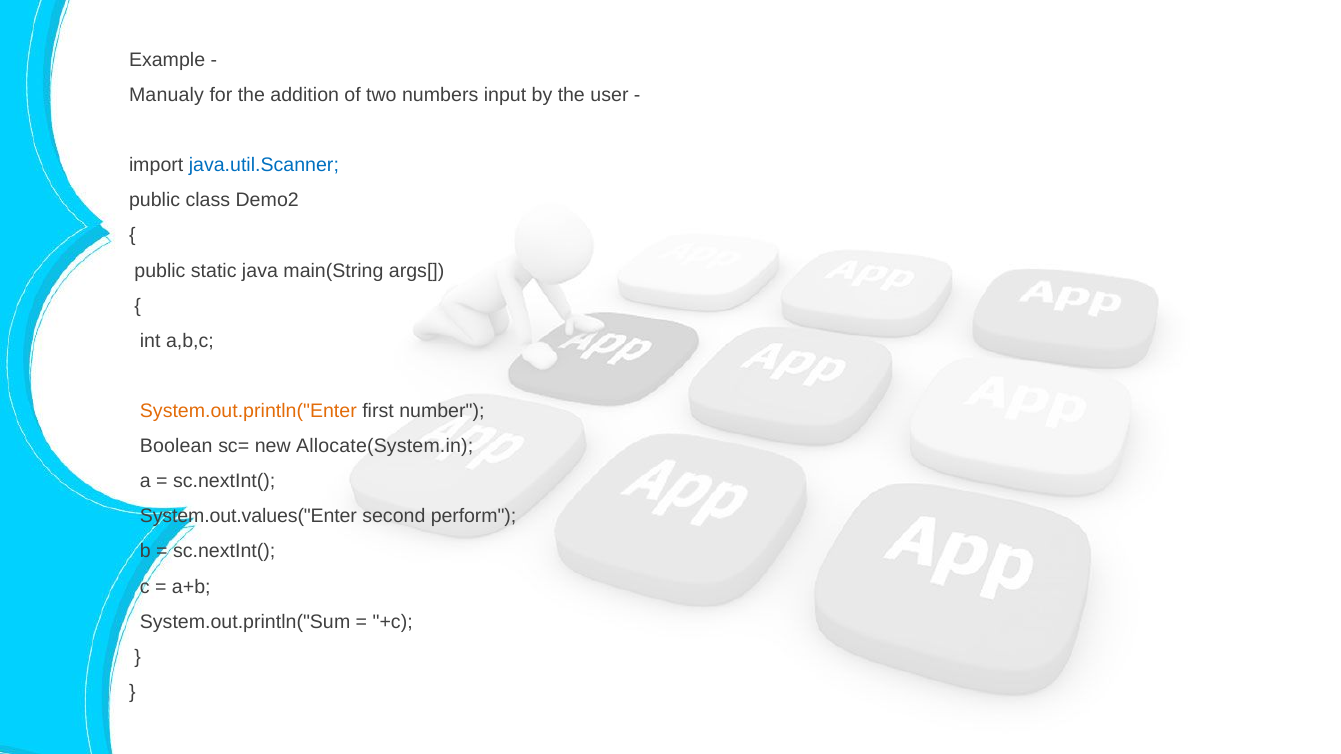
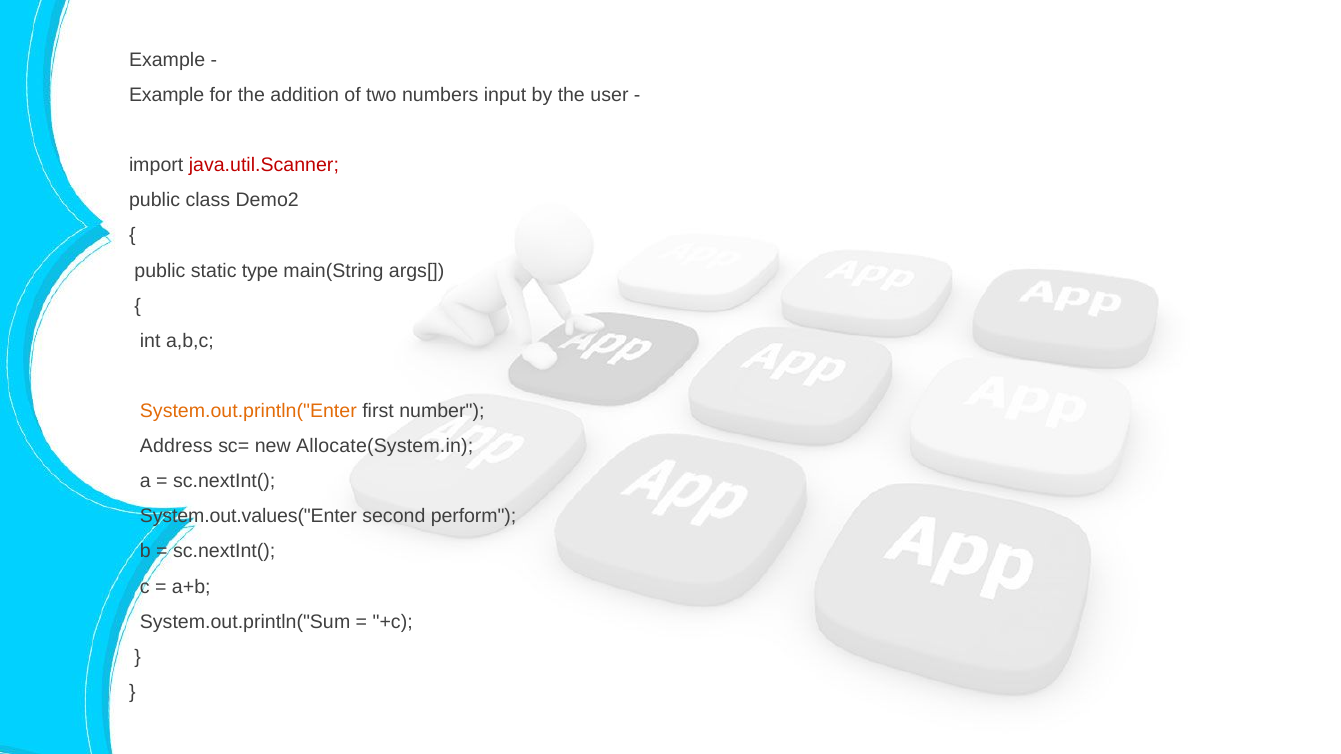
Manualy at (166, 95): Manualy -> Example
java.util.Scanner colour: blue -> red
java: java -> type
Boolean: Boolean -> Address
